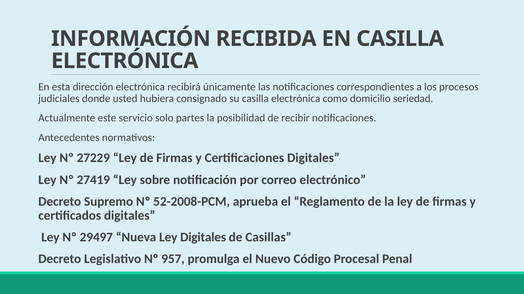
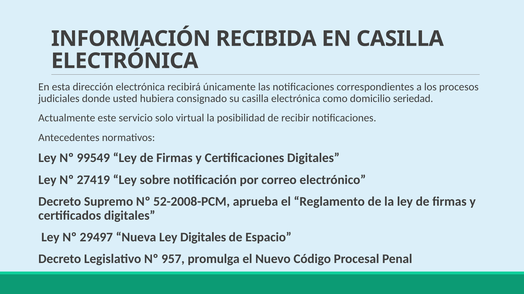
partes: partes -> virtual
27229: 27229 -> 99549
Casillas: Casillas -> Espacio
